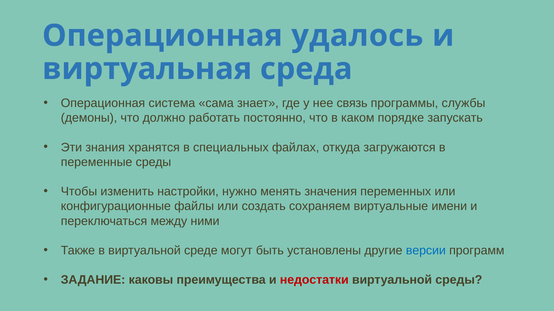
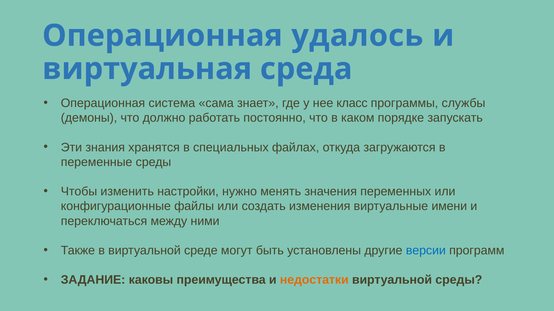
связь: связь -> класс
сохраняем: сохраняем -> изменения
недостатки colour: red -> orange
